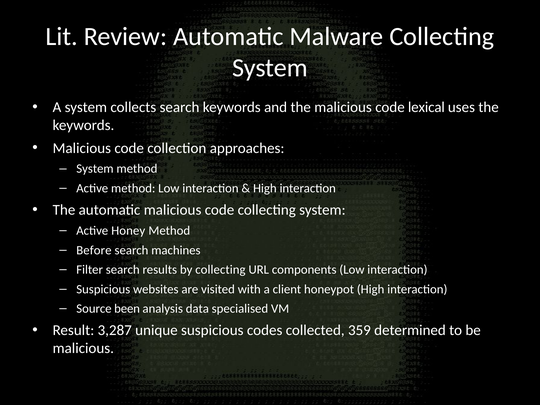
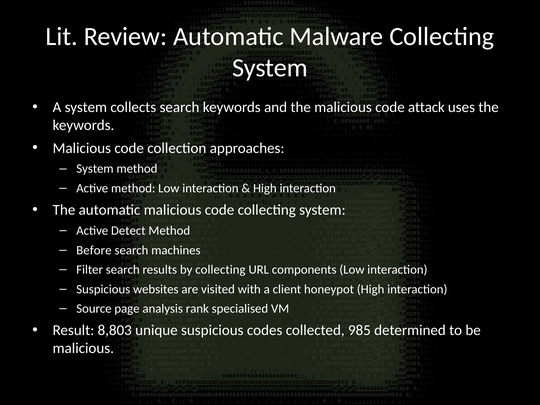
lexical: lexical -> attack
Honey: Honey -> Detect
been: been -> page
data: data -> rank
3,287: 3,287 -> 8,803
359: 359 -> 985
